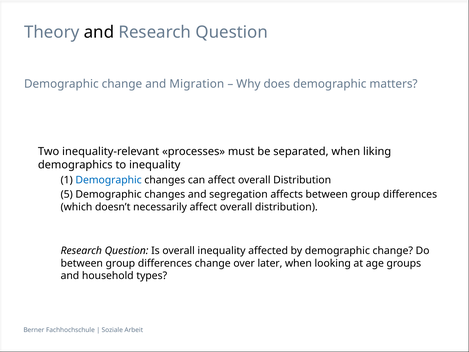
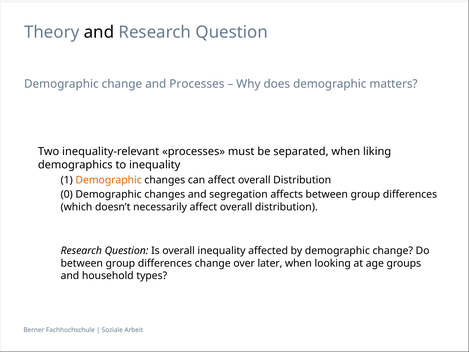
and Migration: Migration -> Processes
Demographic at (109, 180) colour: blue -> orange
5: 5 -> 0
